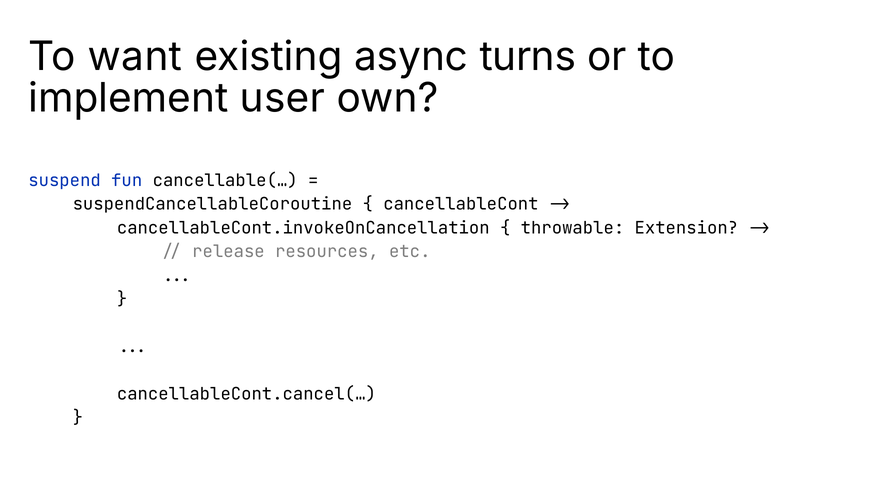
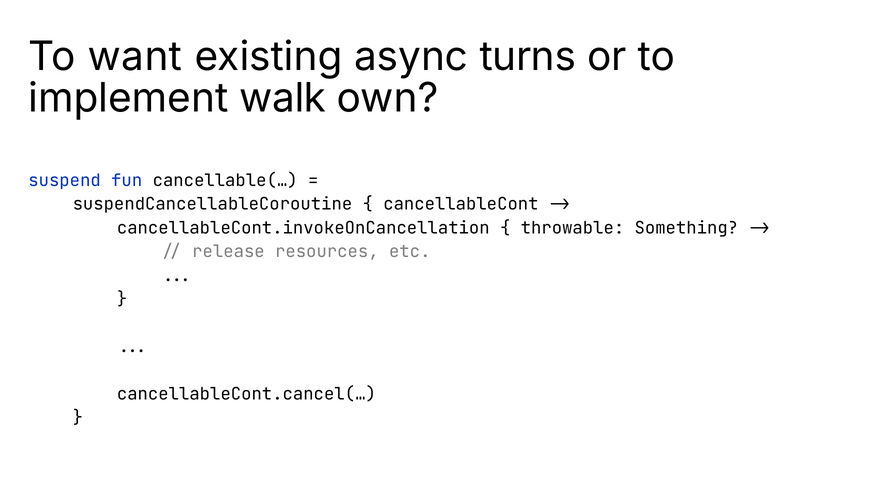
user: user -> walk
Extension: Extension -> Something
